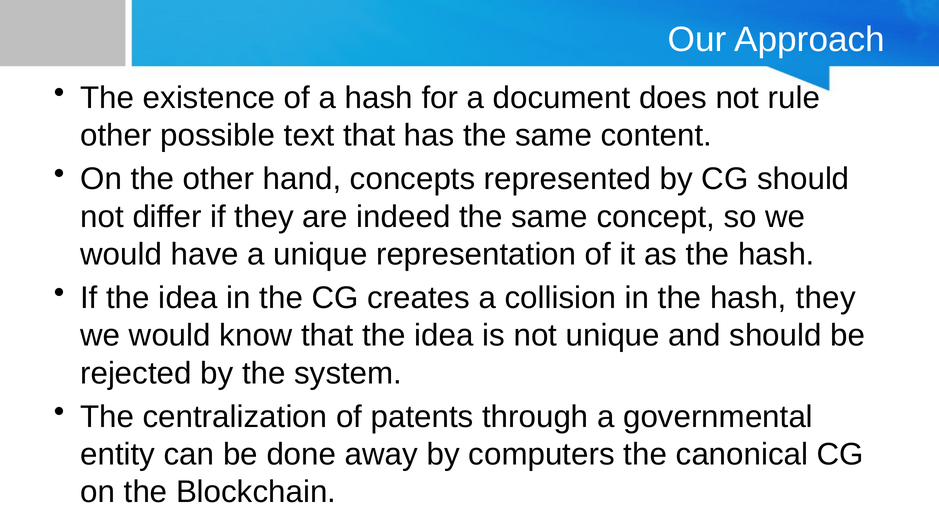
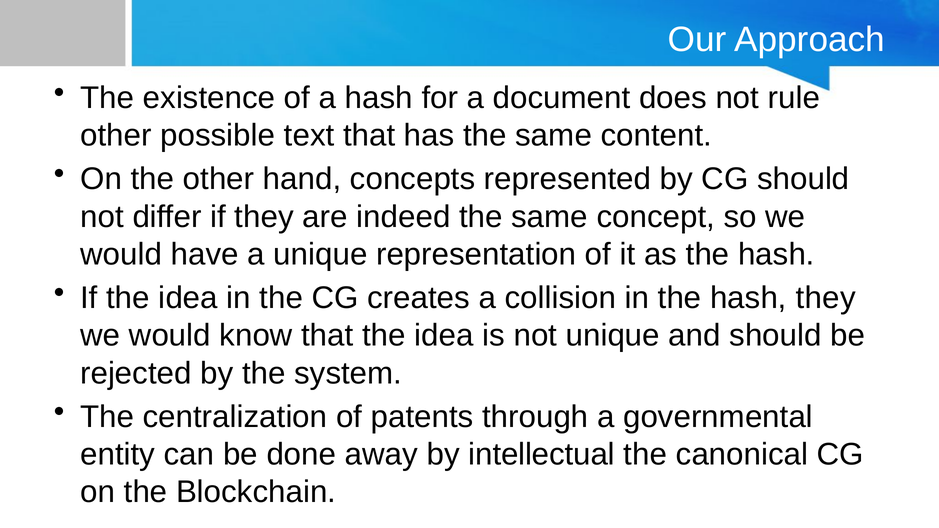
computers: computers -> intellectual
